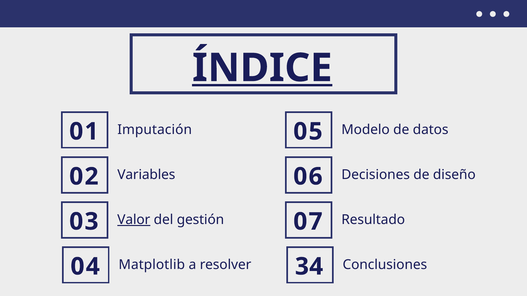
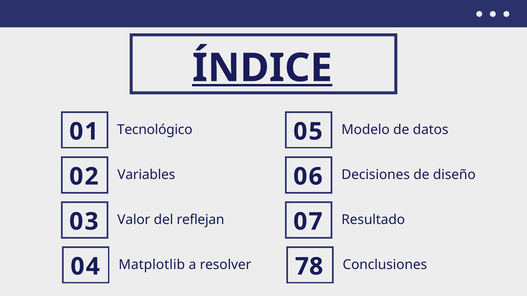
Imputación: Imputación -> Tecnológico
Valor underline: present -> none
gestión: gestión -> reflejan
34: 34 -> 78
